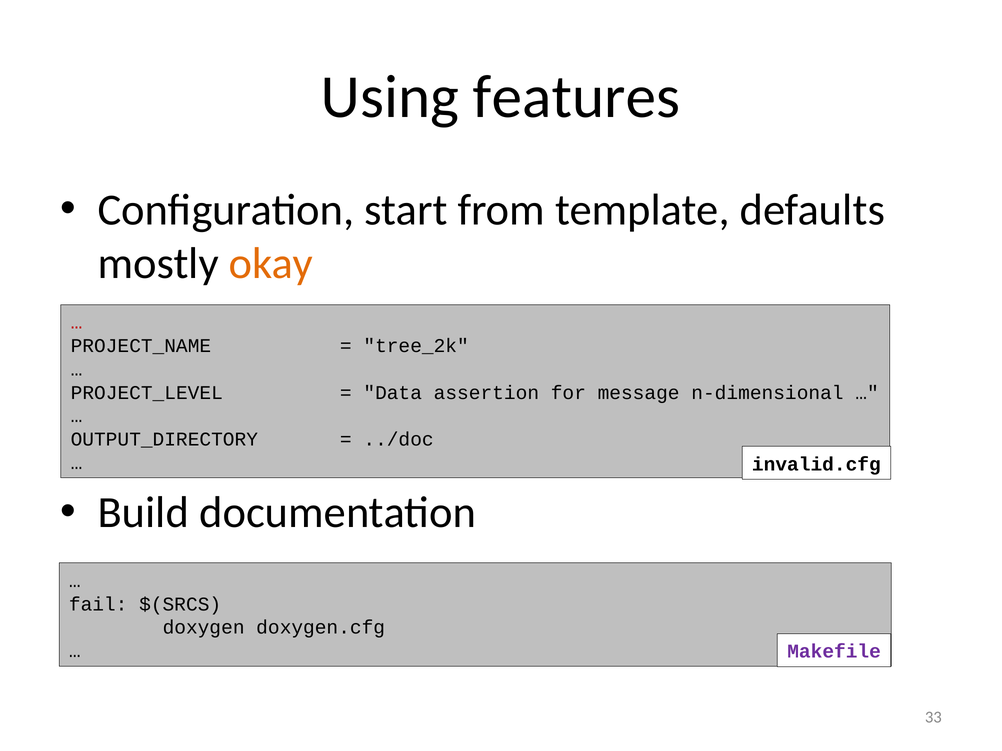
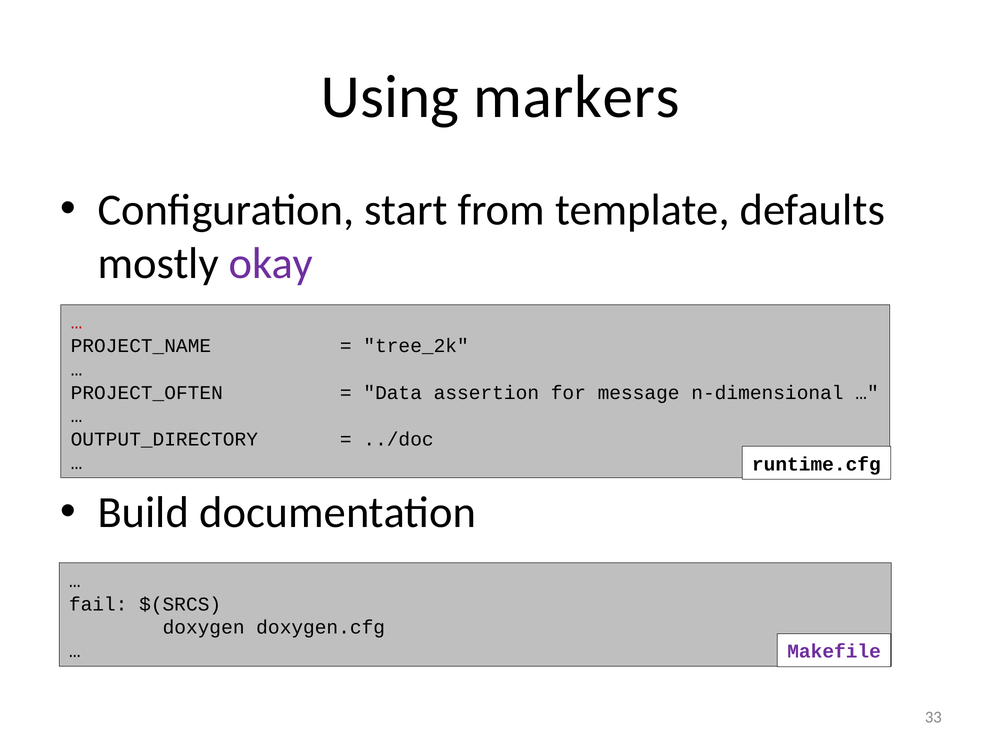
features: features -> markers
okay colour: orange -> purple
PROJECT_LEVEL: PROJECT_LEVEL -> PROJECT_OFTEN
invalid.cfg: invalid.cfg -> runtime.cfg
